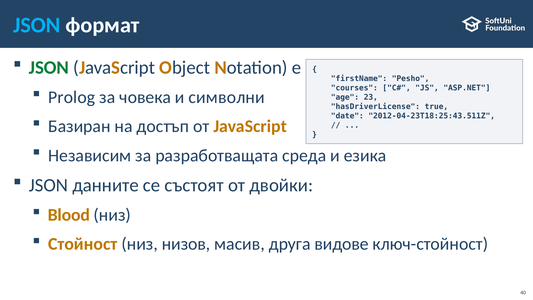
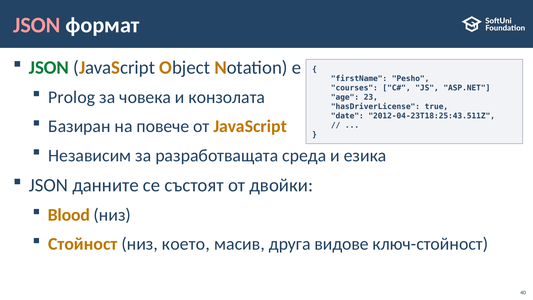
JSON at (37, 25) colour: light blue -> pink
символни: символни -> конзолата
достъп: достъп -> повече
низов: низов -> което
